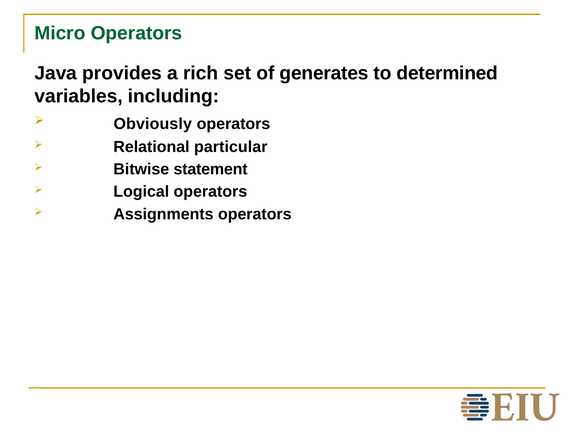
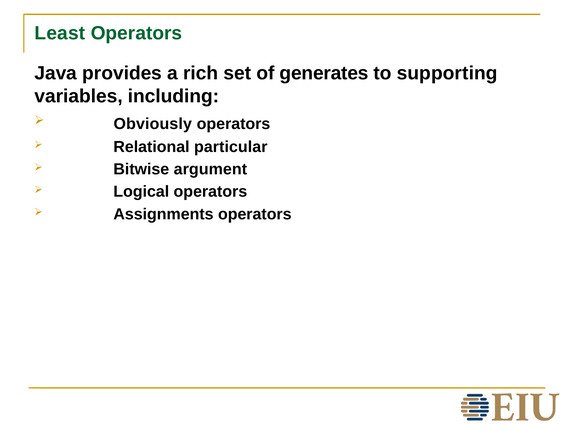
Micro: Micro -> Least
determined: determined -> supporting
statement: statement -> argument
